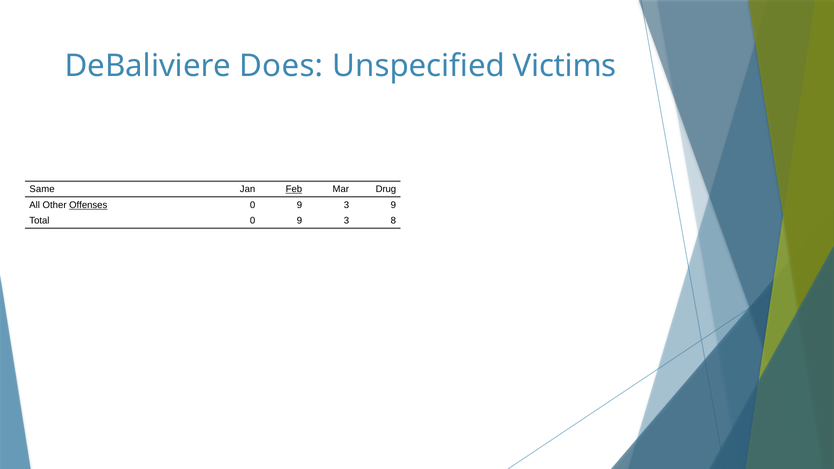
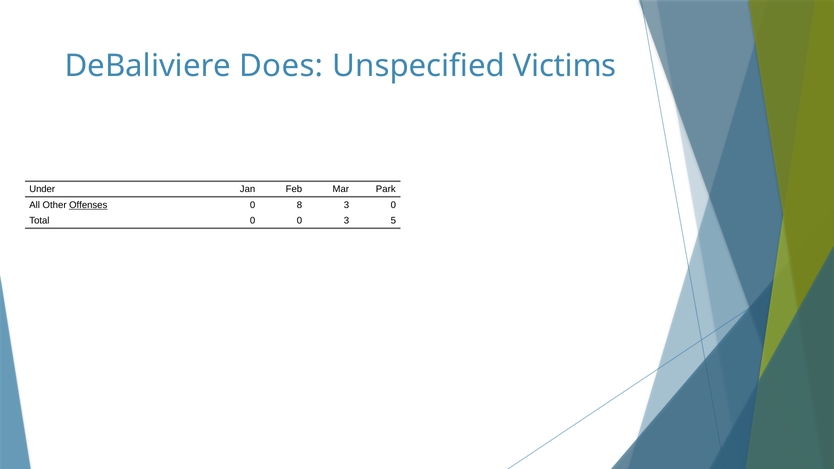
Same: Same -> Under
Feb underline: present -> none
Drug: Drug -> Park
9 at (300, 205): 9 -> 8
3 9: 9 -> 0
Total 0 9: 9 -> 0
8: 8 -> 5
